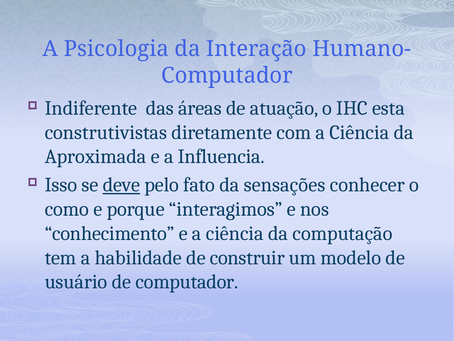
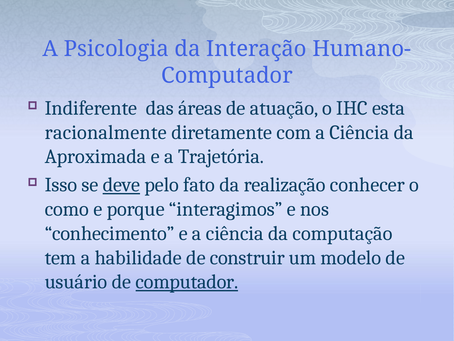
construtivistas: construtivistas -> racionalmente
Influencia: Influencia -> Trajetória
sensações: sensações -> realização
computador at (187, 282) underline: none -> present
